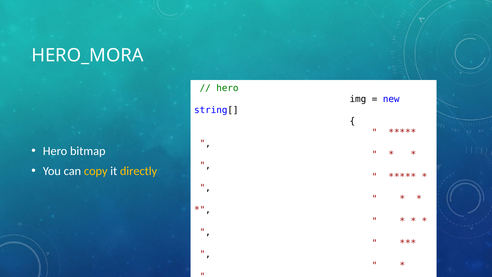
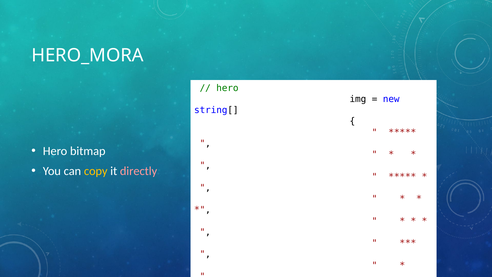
directly colour: yellow -> pink
